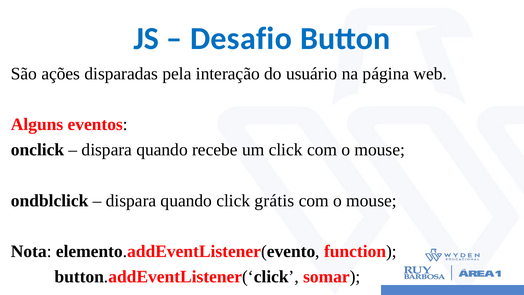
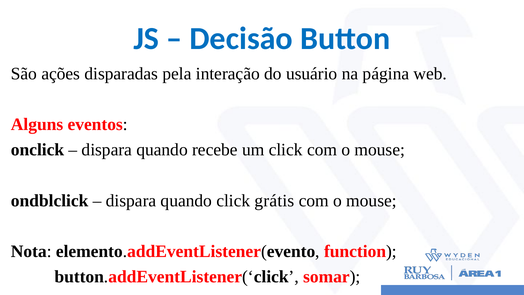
Desafio: Desafio -> Decisão
